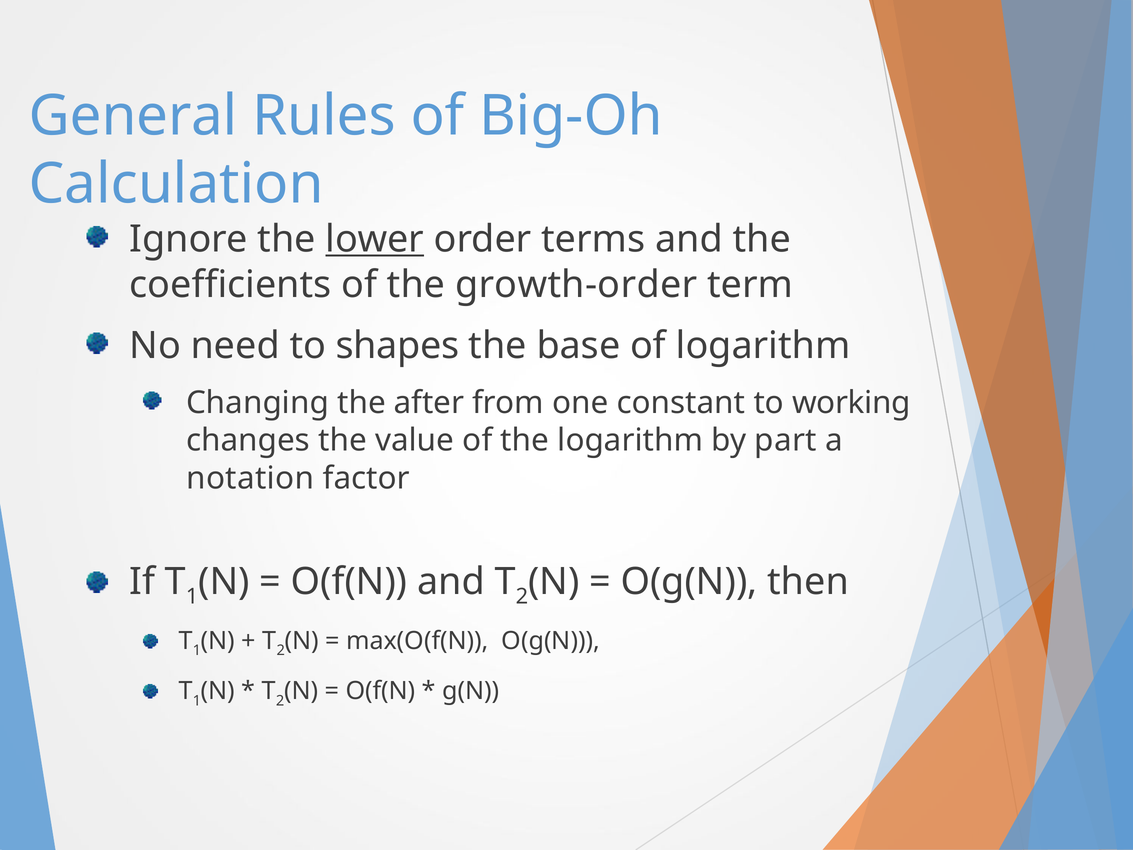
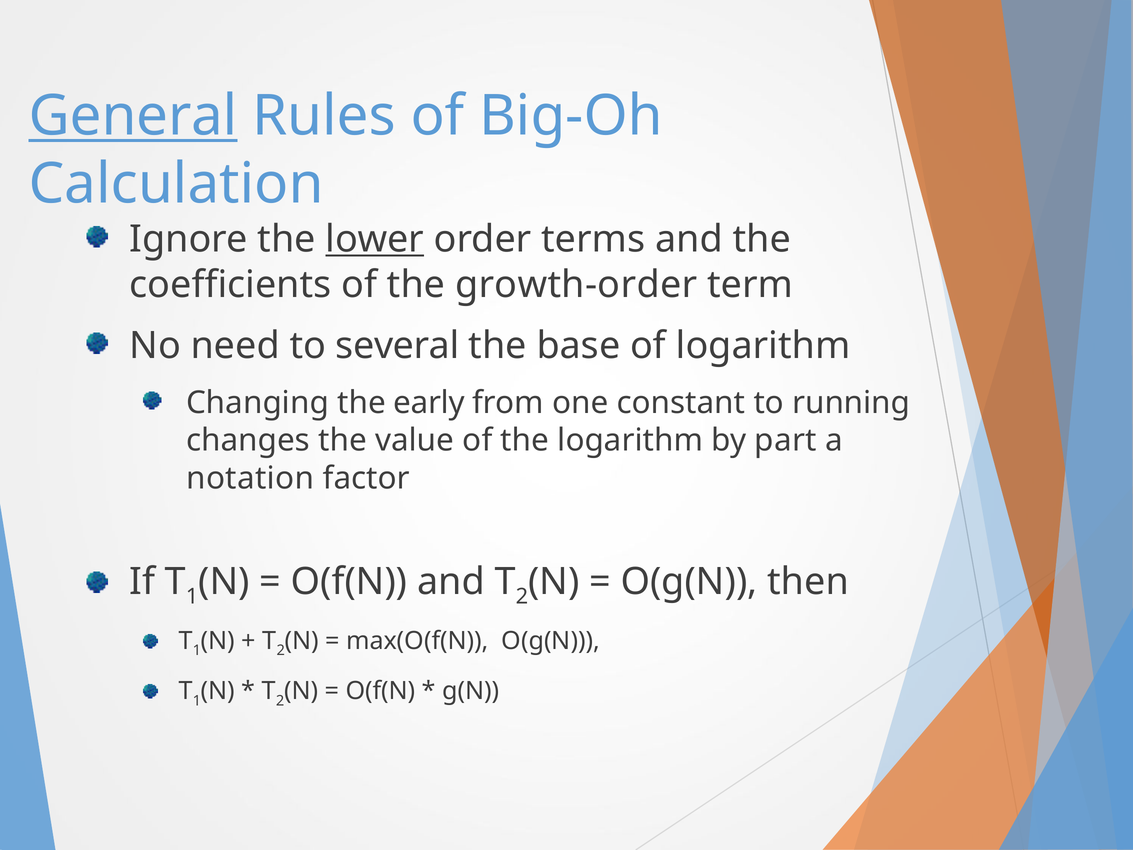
General underline: none -> present
shapes: shapes -> several
after: after -> early
working: working -> running
